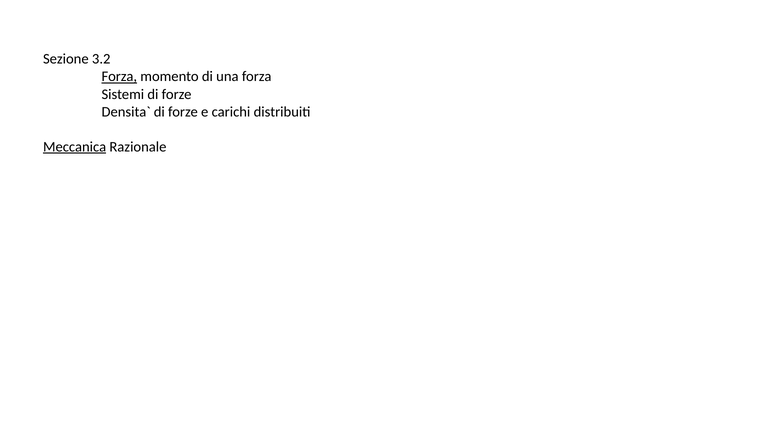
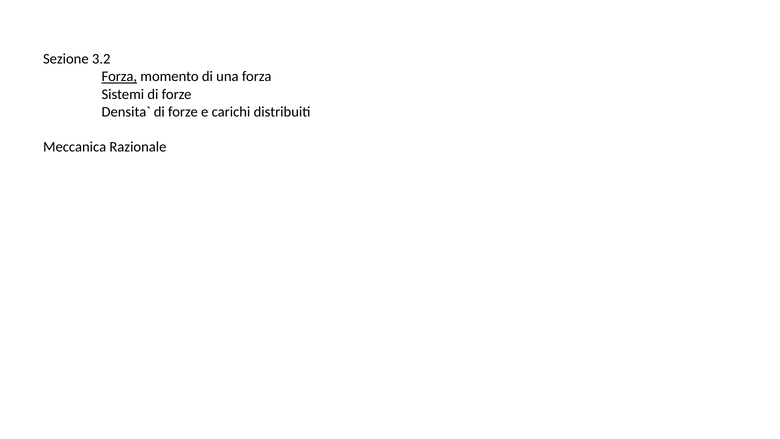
Meccanica underline: present -> none
